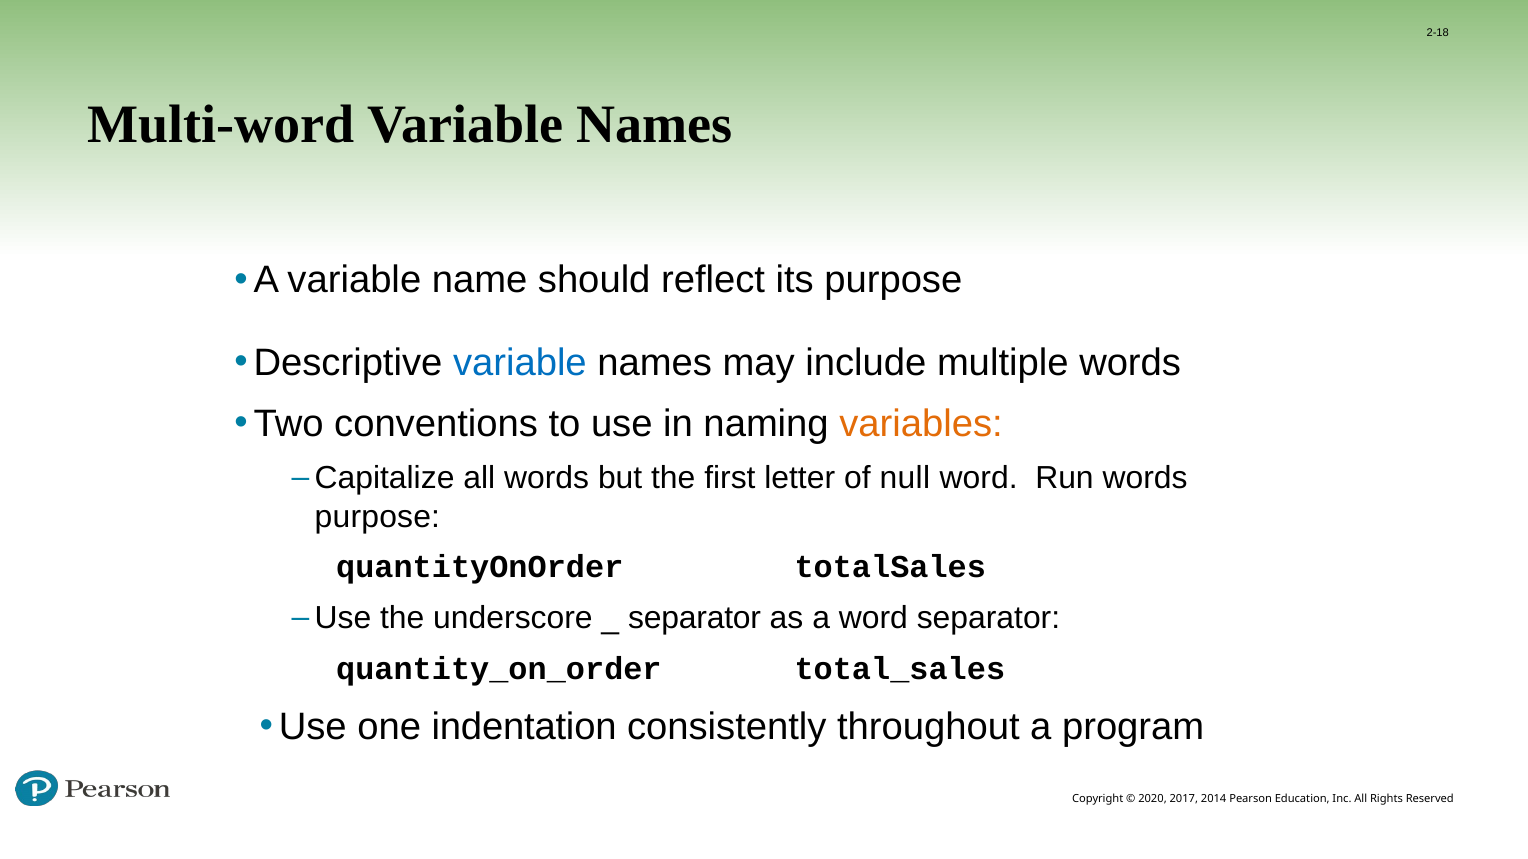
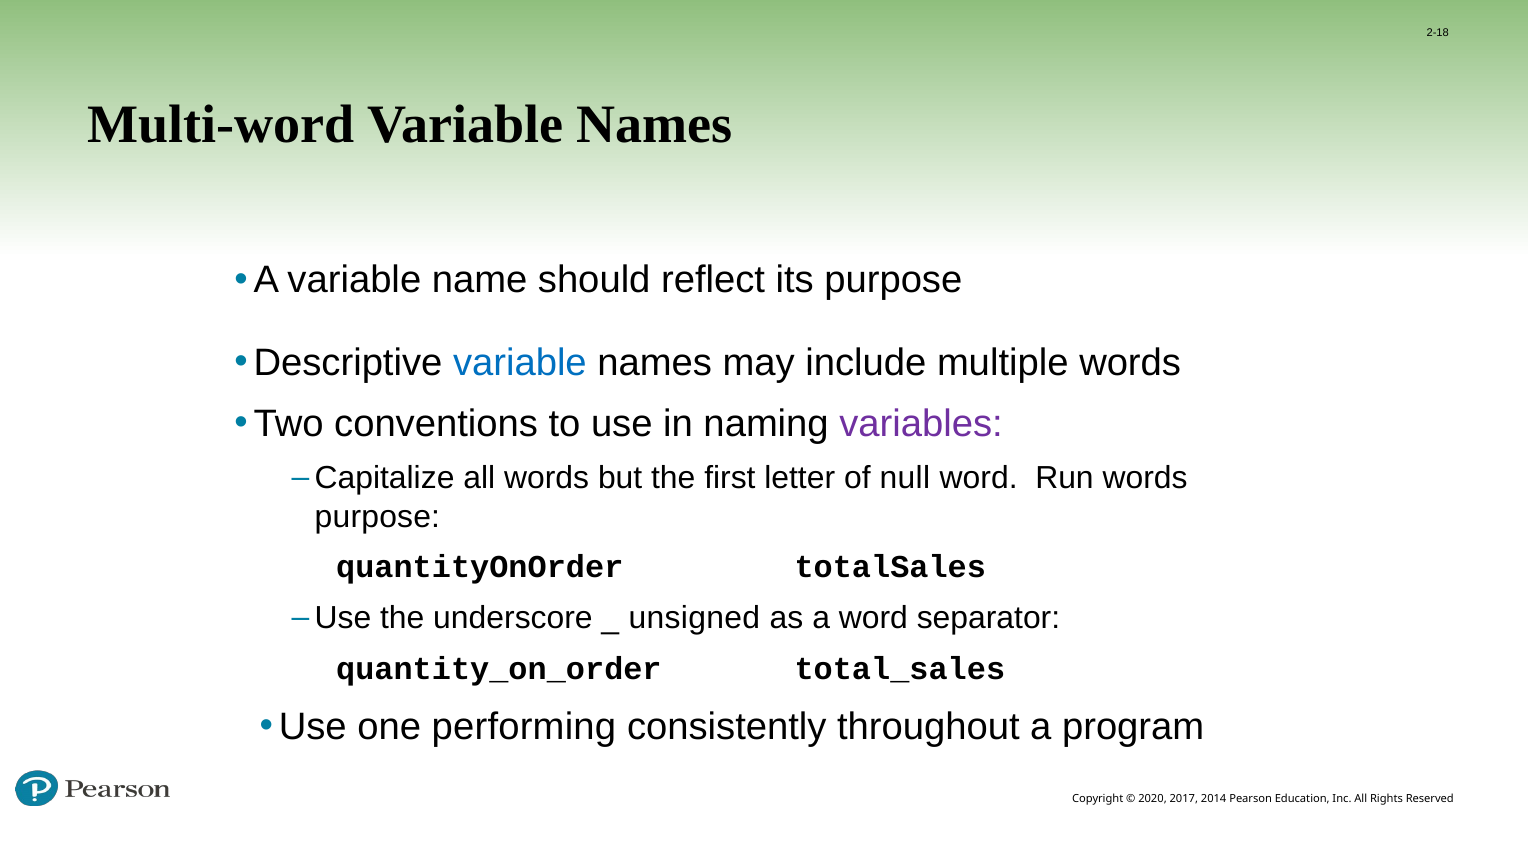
variables colour: orange -> purple
separator at (695, 619): separator -> unsigned
indentation: indentation -> performing
